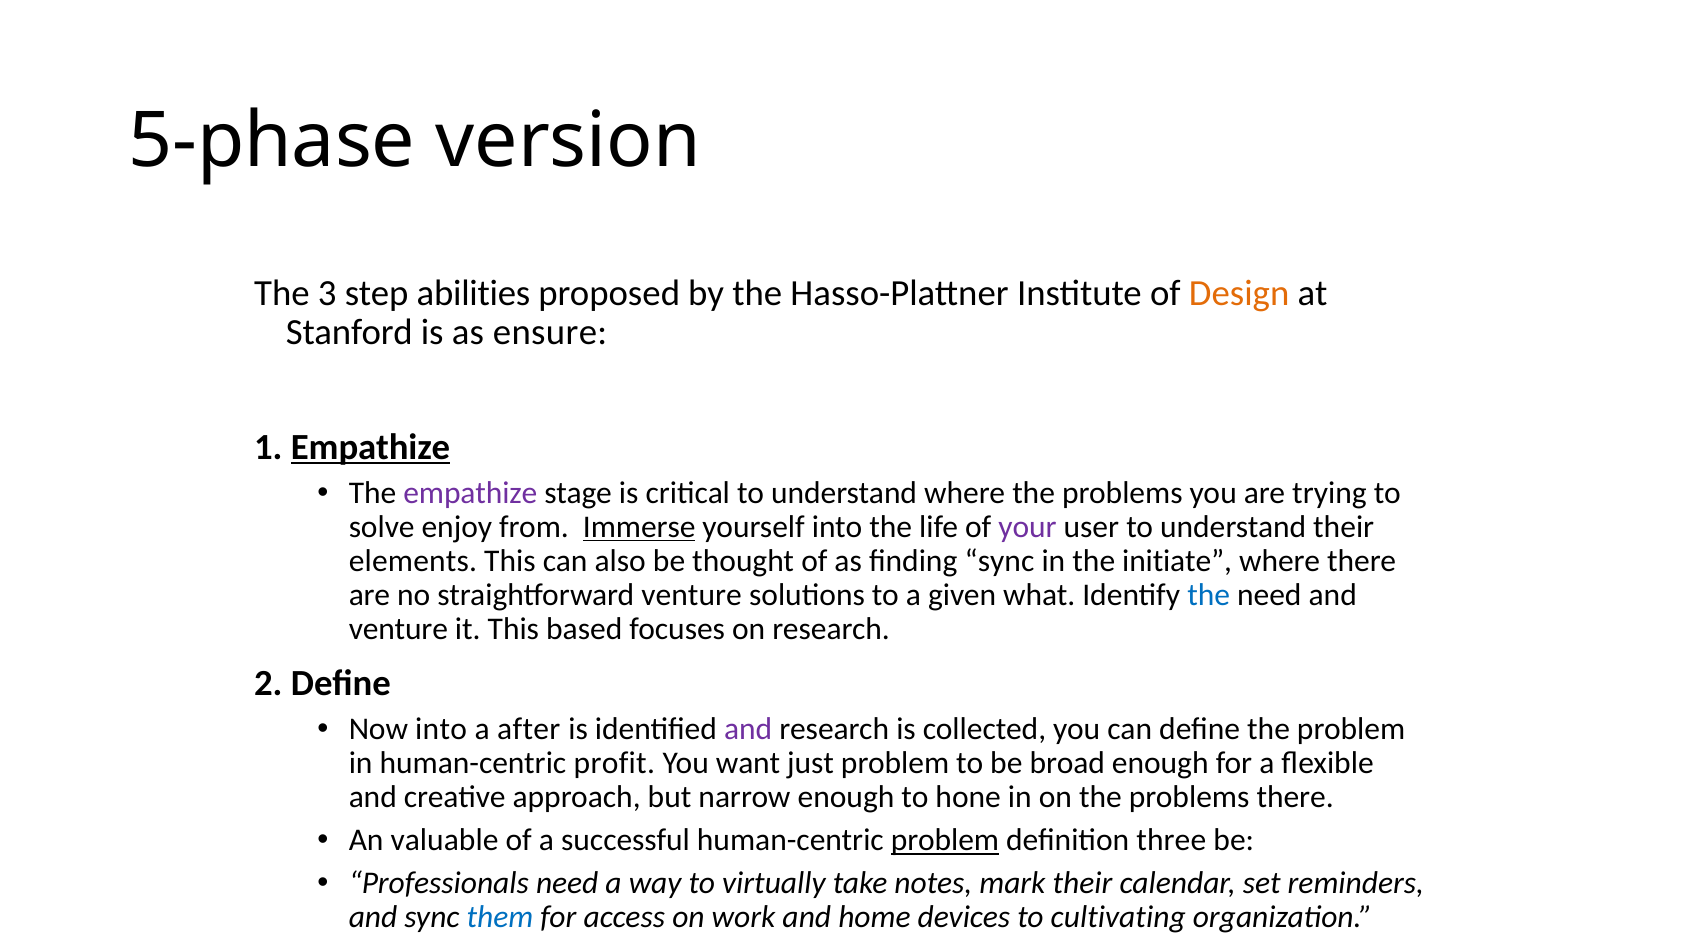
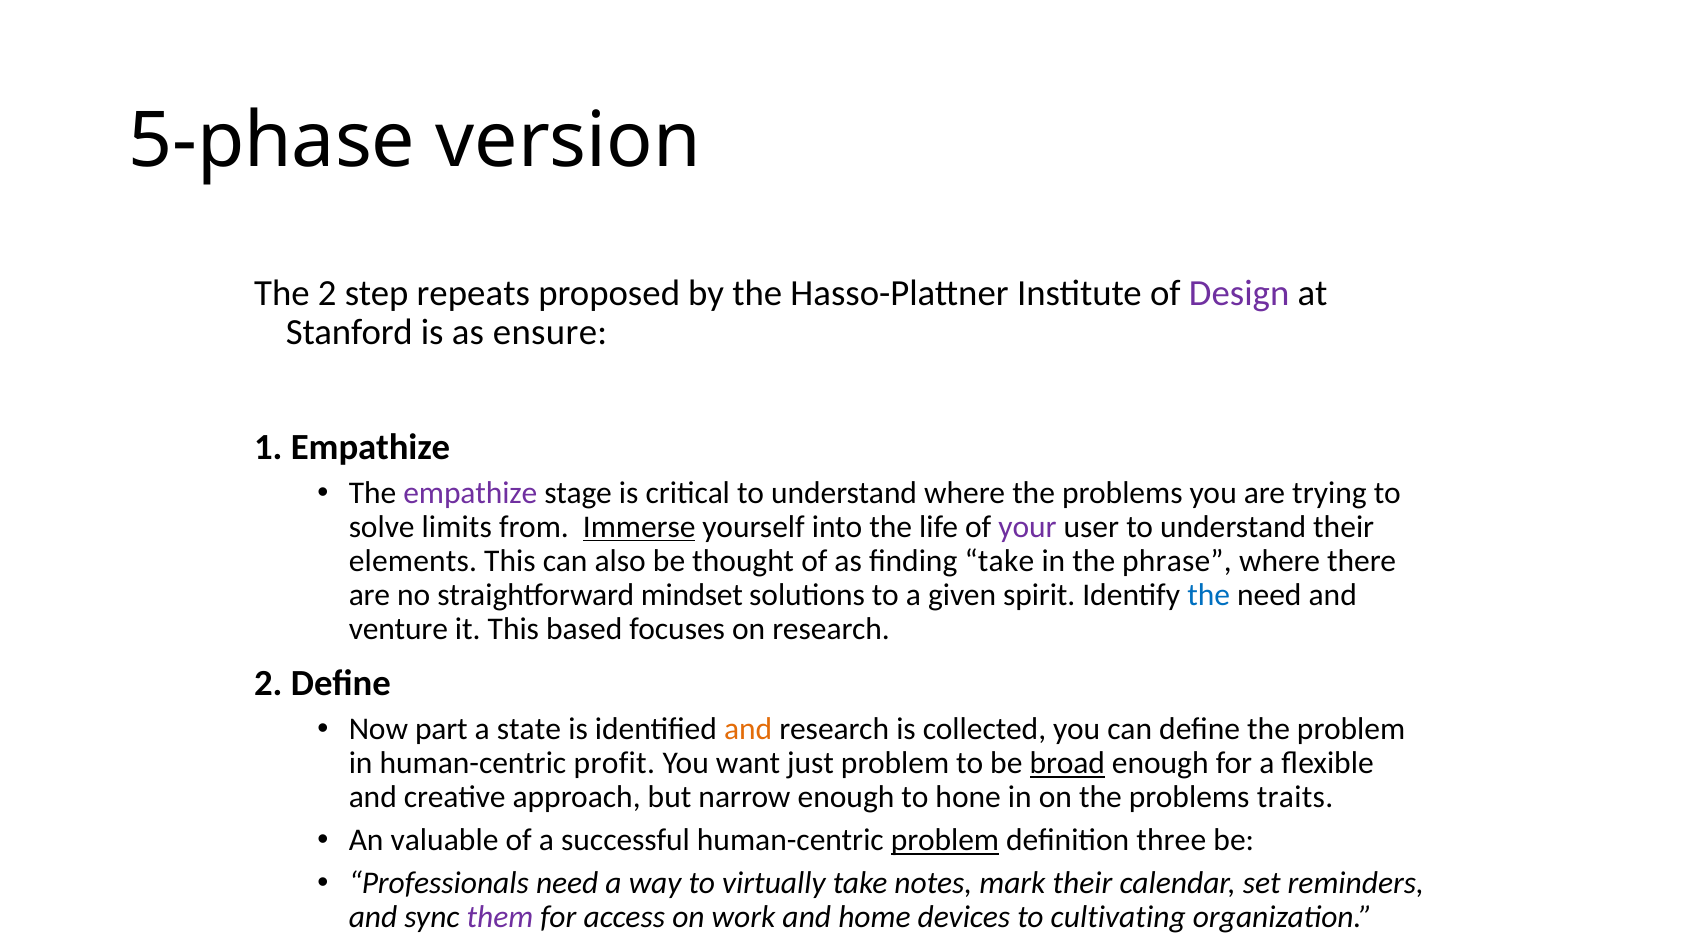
The 3: 3 -> 2
abilities: abilities -> repeats
Design colour: orange -> purple
Empathize at (371, 447) underline: present -> none
enjoy: enjoy -> limits
finding sync: sync -> take
initiate: initiate -> phrase
straightforward venture: venture -> mindset
what: what -> spirit
Now into: into -> part
after: after -> state
and at (748, 729) colour: purple -> orange
broad underline: none -> present
problems there: there -> traits
them colour: blue -> purple
